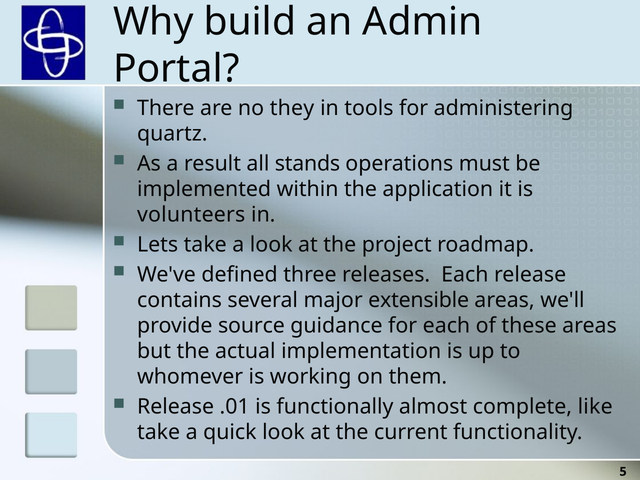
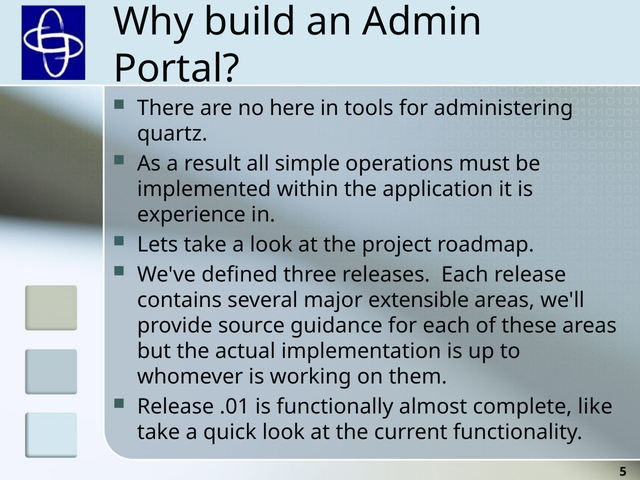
they: they -> here
stands: stands -> simple
volunteers: volunteers -> experience
